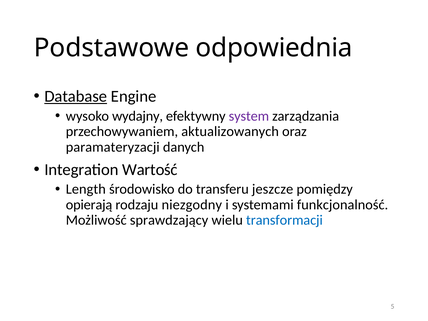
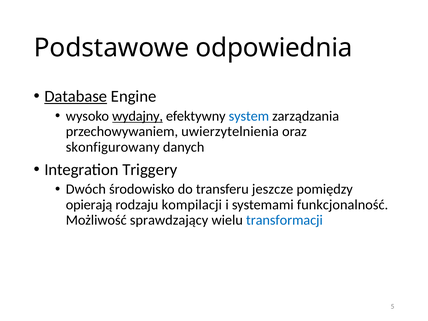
wydajny underline: none -> present
system colour: purple -> blue
aktualizowanych: aktualizowanych -> uwierzytelnienia
paramateryzacji: paramateryzacji -> skonfigurowany
Wartość: Wartość -> Triggery
Length: Length -> Dwóch
niezgodny: niezgodny -> kompilacji
